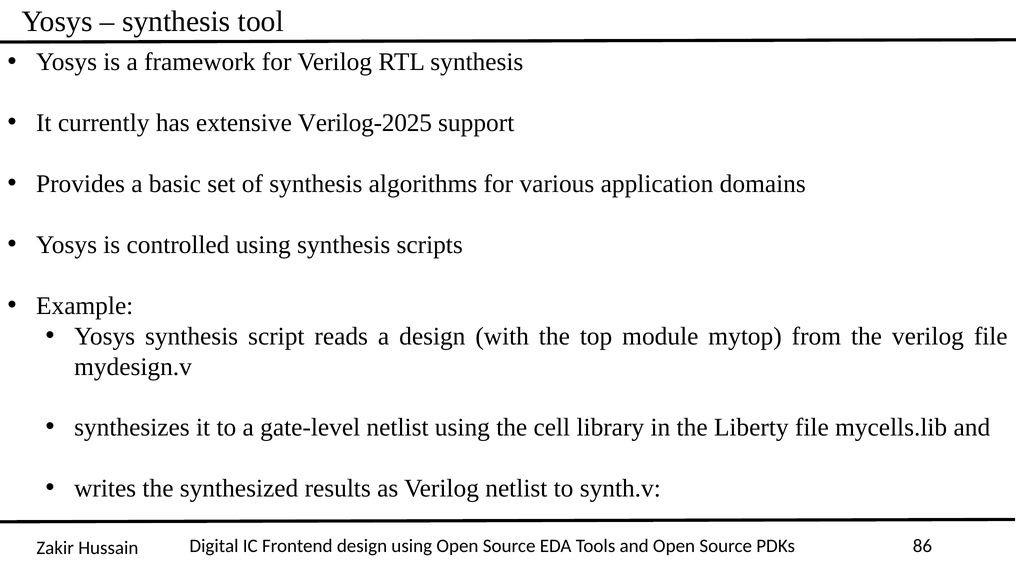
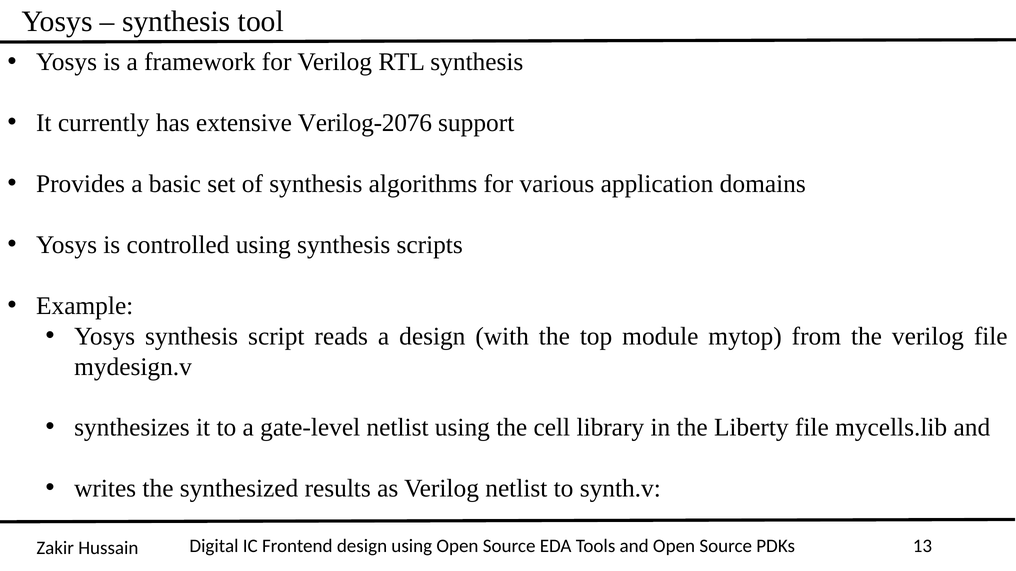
Verilog-2025: Verilog-2025 -> Verilog-2076
86: 86 -> 13
